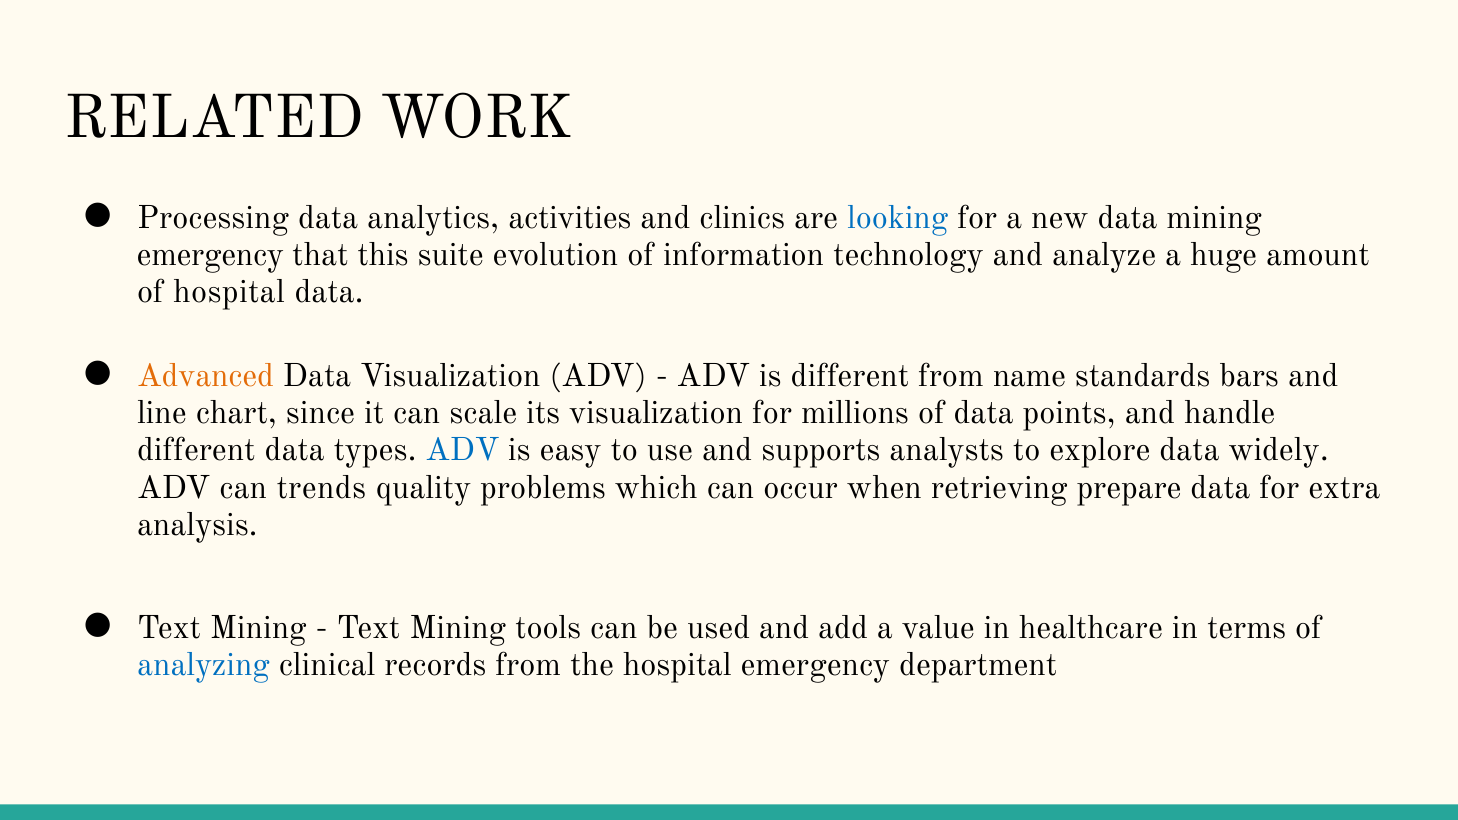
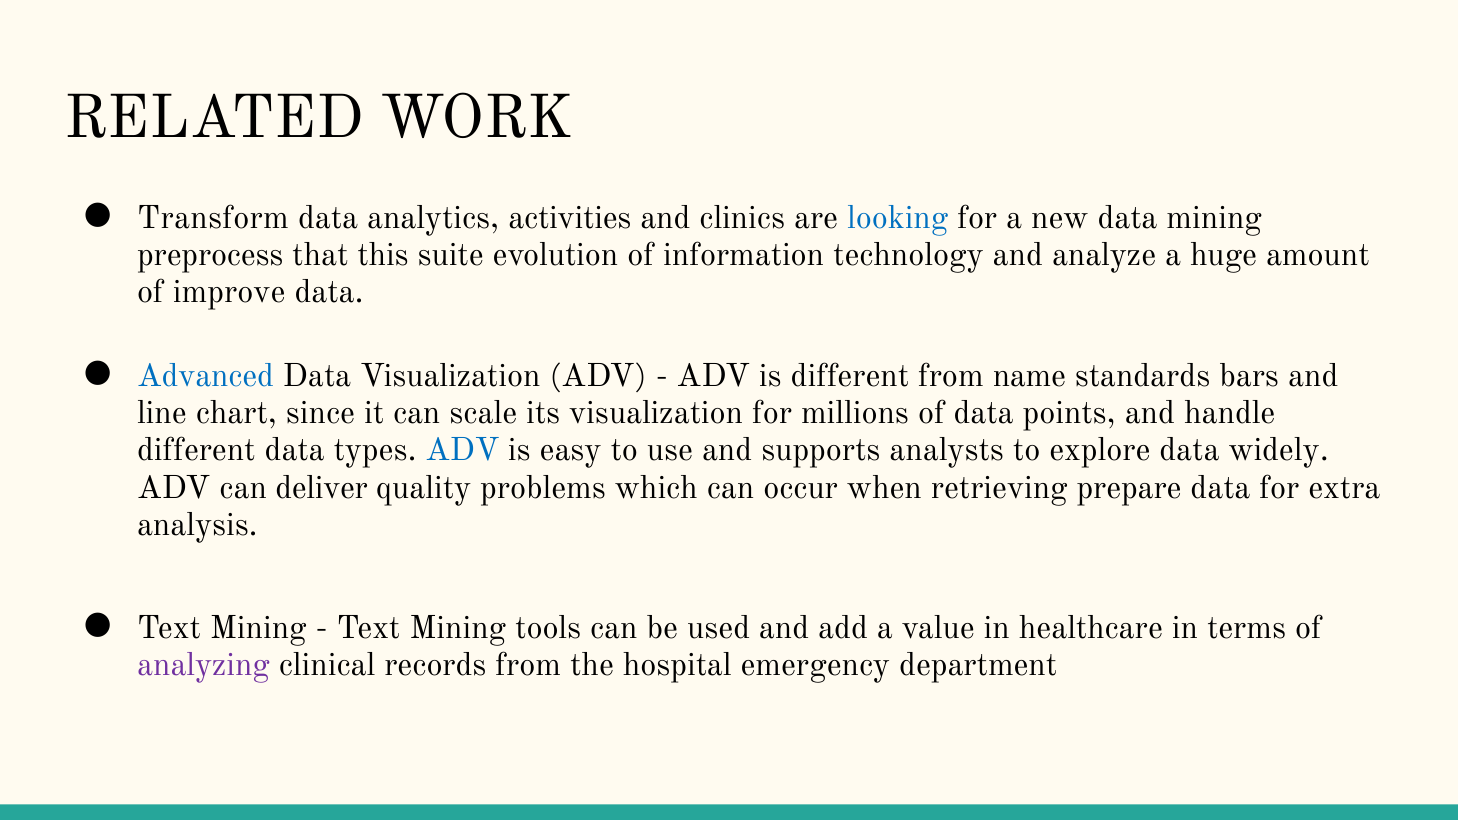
Processing: Processing -> Transform
emergency at (210, 255): emergency -> preprocess
of hospital: hospital -> improve
Advanced colour: orange -> blue
trends: trends -> deliver
analyzing colour: blue -> purple
